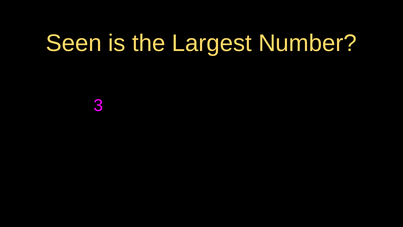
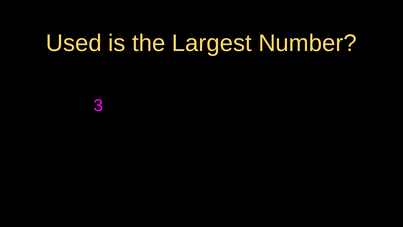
Seen: Seen -> Used
